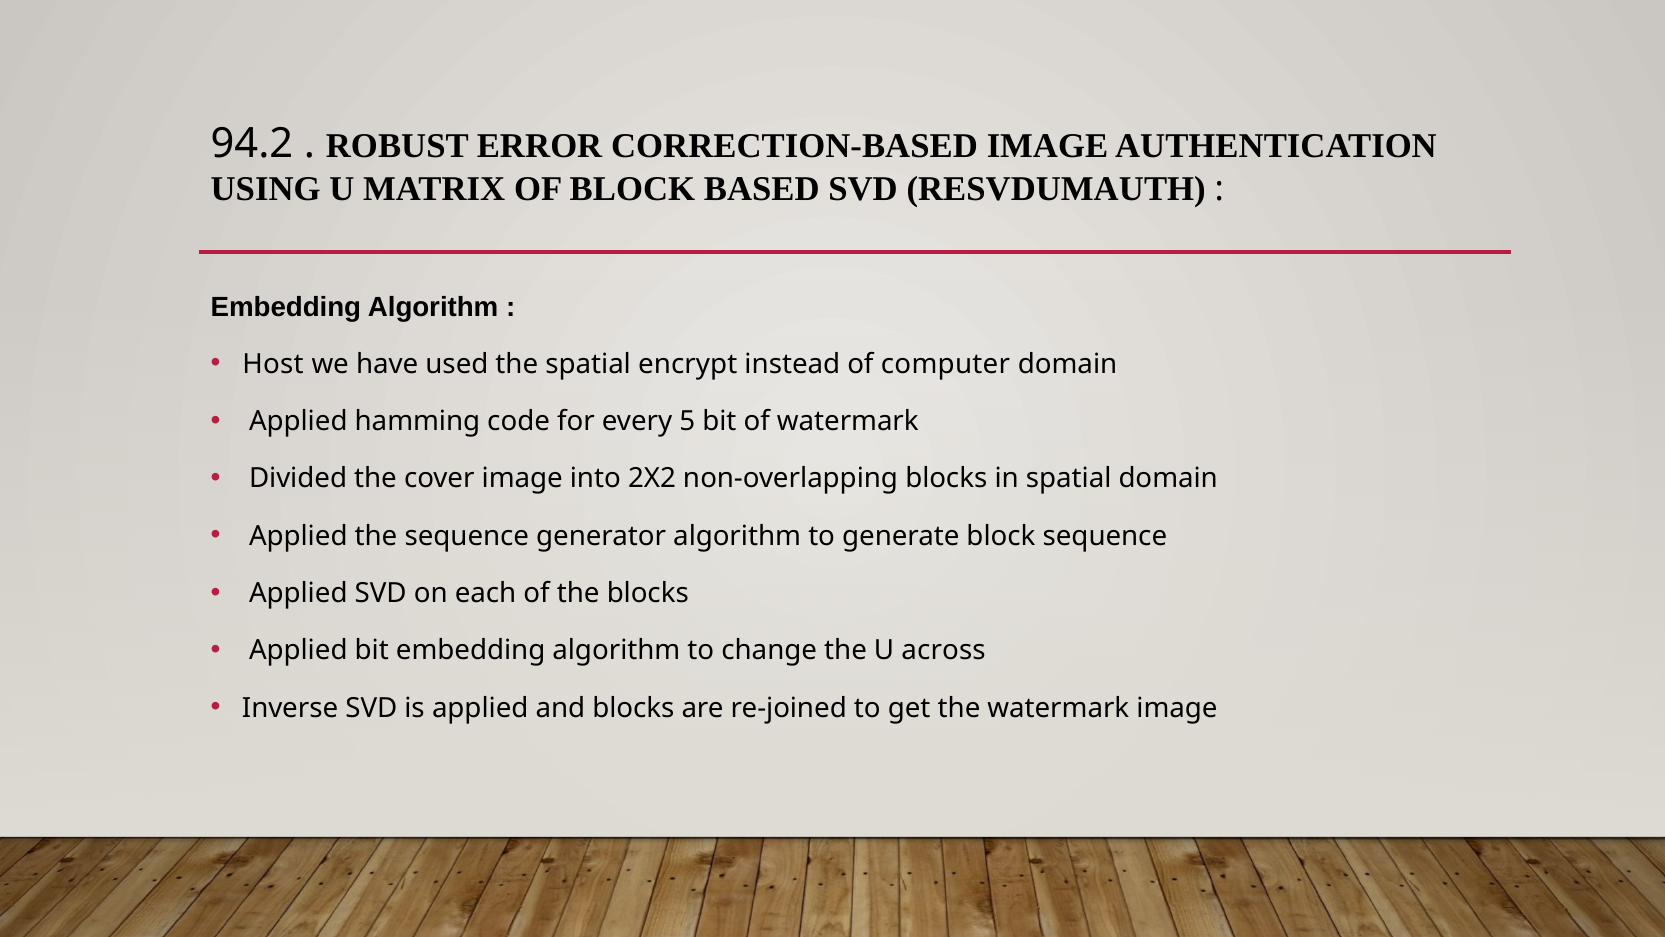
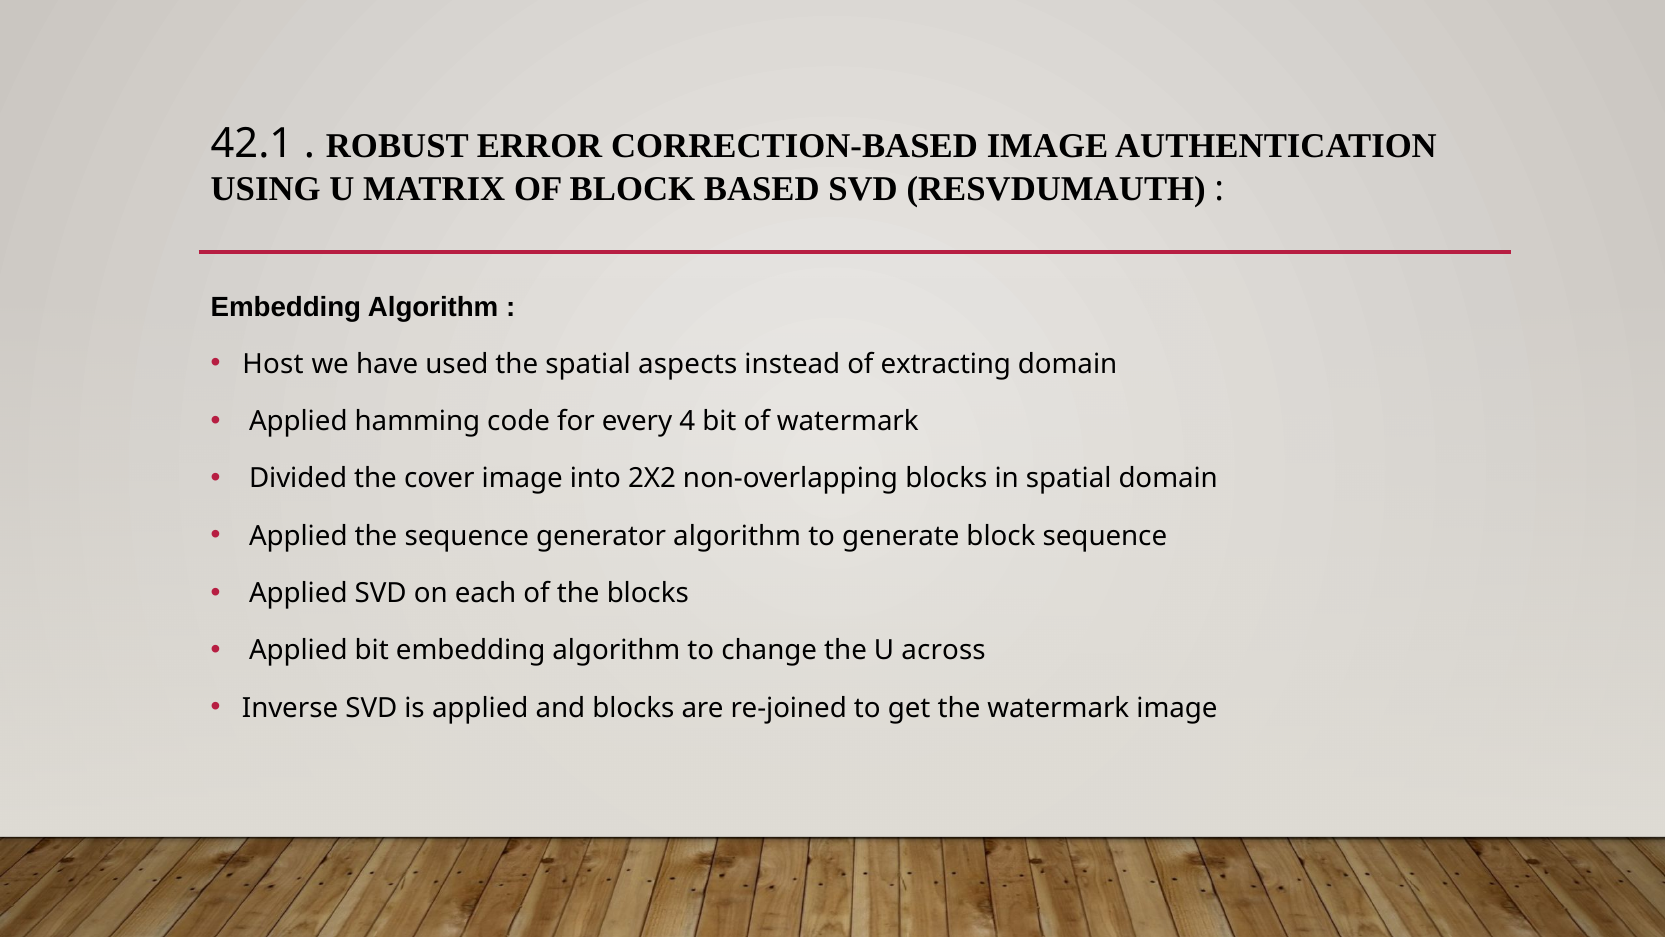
94.2: 94.2 -> 42.1
encrypt: encrypt -> aspects
computer: computer -> extracting
5: 5 -> 4
